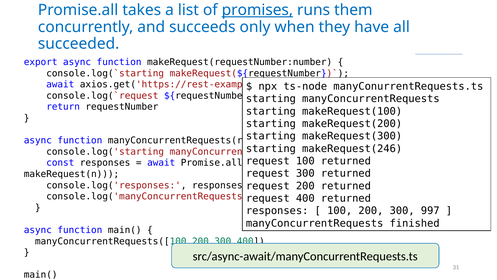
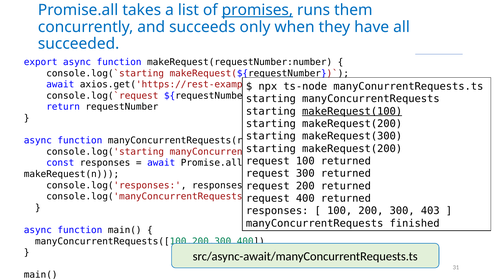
makeRequest(100 underline: none -> present
makeRequest(246 at (352, 148): makeRequest(246 -> makeRequest(200
997: 997 -> 403
